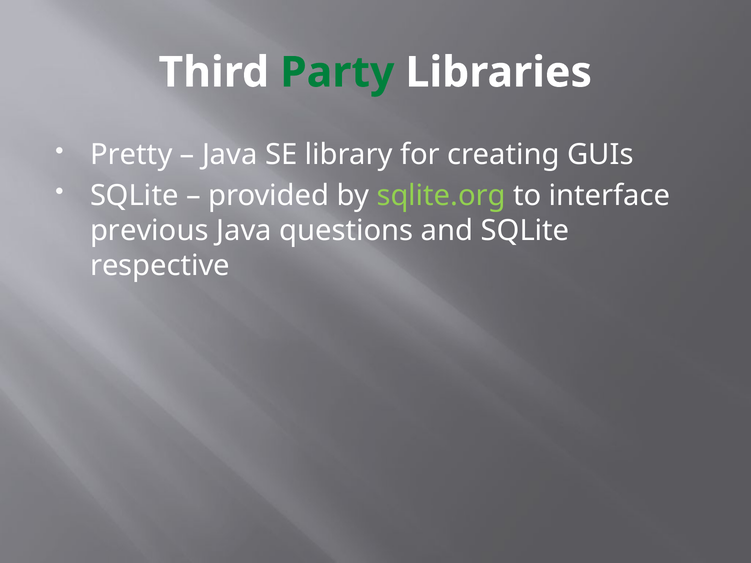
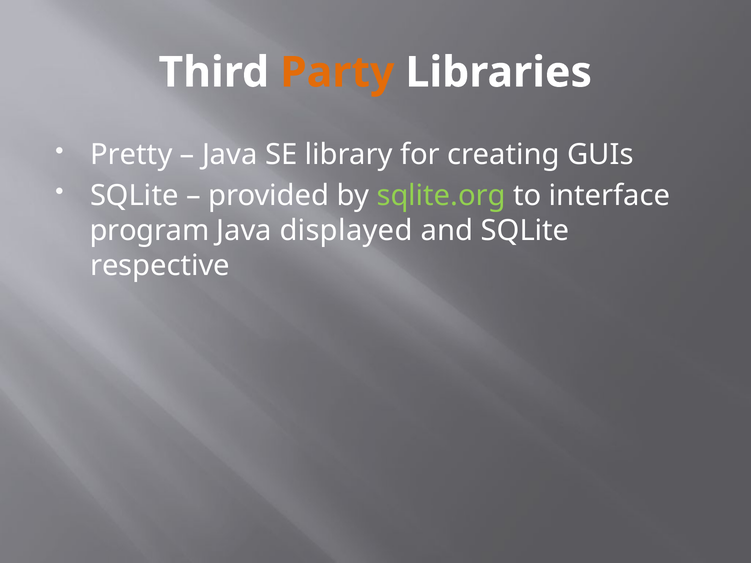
Party colour: green -> orange
previous: previous -> program
questions: questions -> displayed
